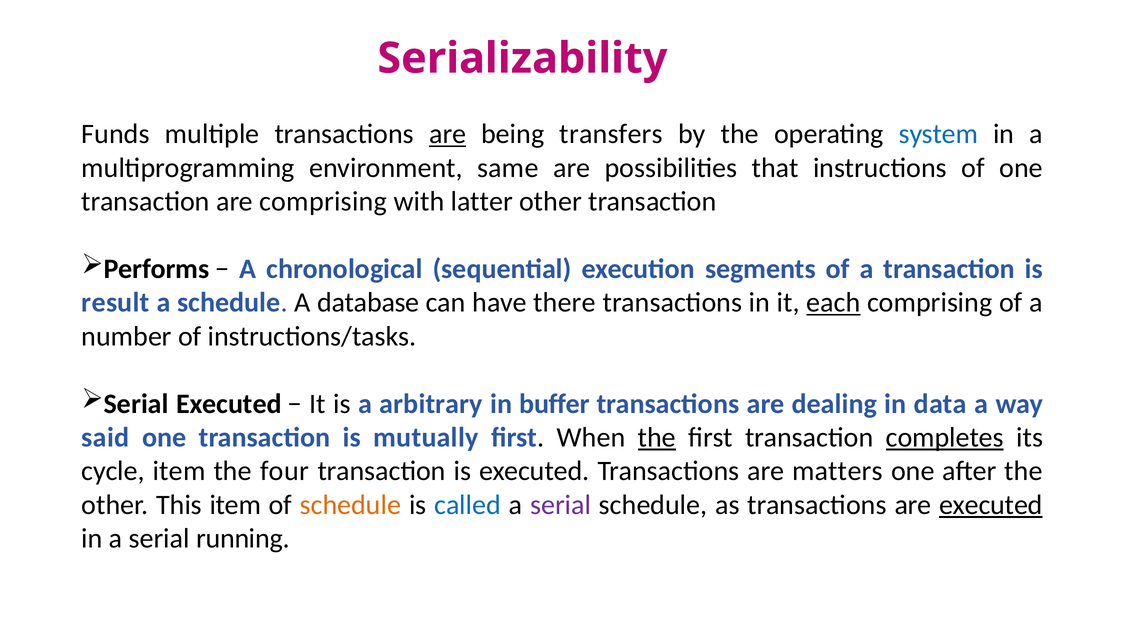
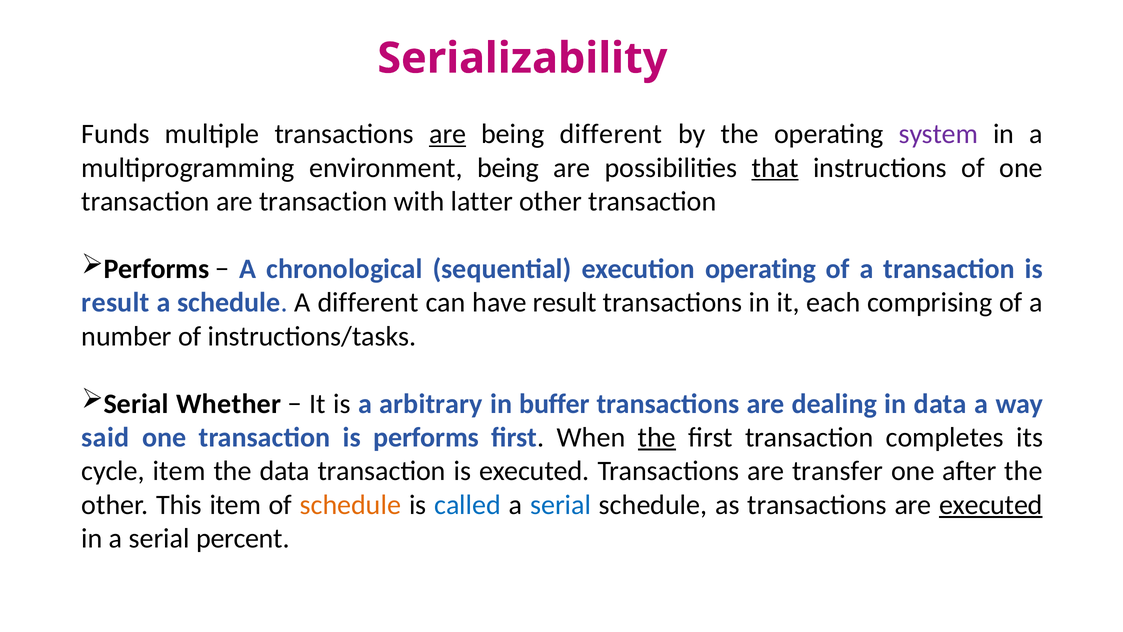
being transfers: transfers -> different
system colour: blue -> purple
environment same: same -> being
that underline: none -> present
are comprising: comprising -> transaction
execution segments: segments -> operating
A database: database -> different
have there: there -> result
each underline: present -> none
Serial Executed: Executed -> Whether
is mutually: mutually -> performs
completes underline: present -> none
the four: four -> data
matters: matters -> transfer
serial at (561, 505) colour: purple -> blue
running: running -> percent
